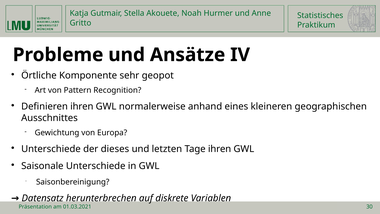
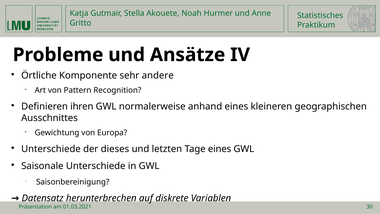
geopot: geopot -> andere
Tage ihren: ihren -> eines
